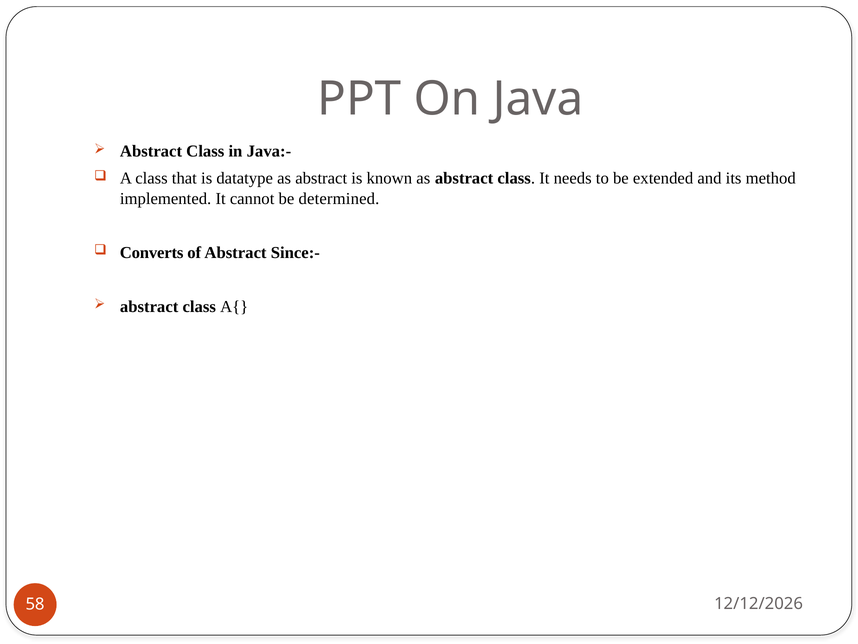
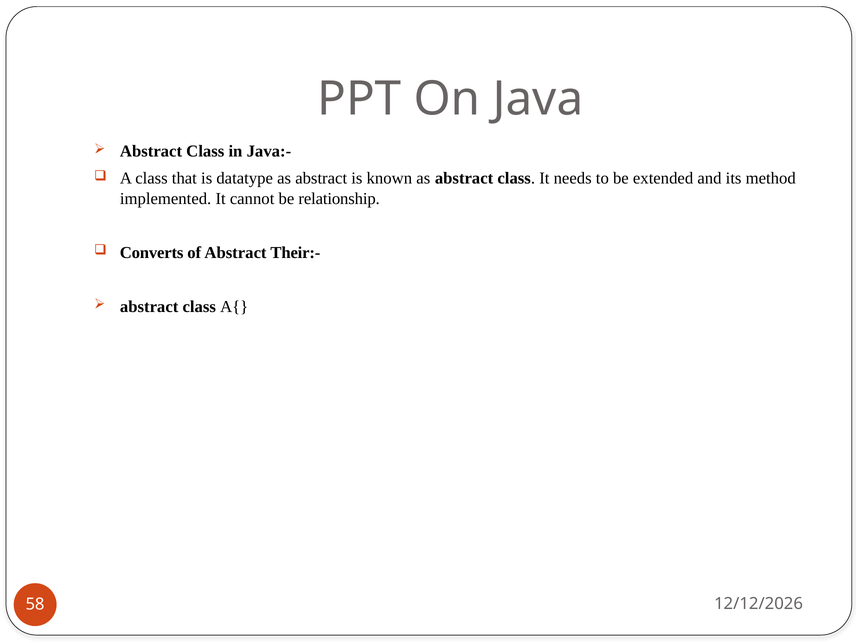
determined: determined -> relationship
Since:-: Since:- -> Their:-
